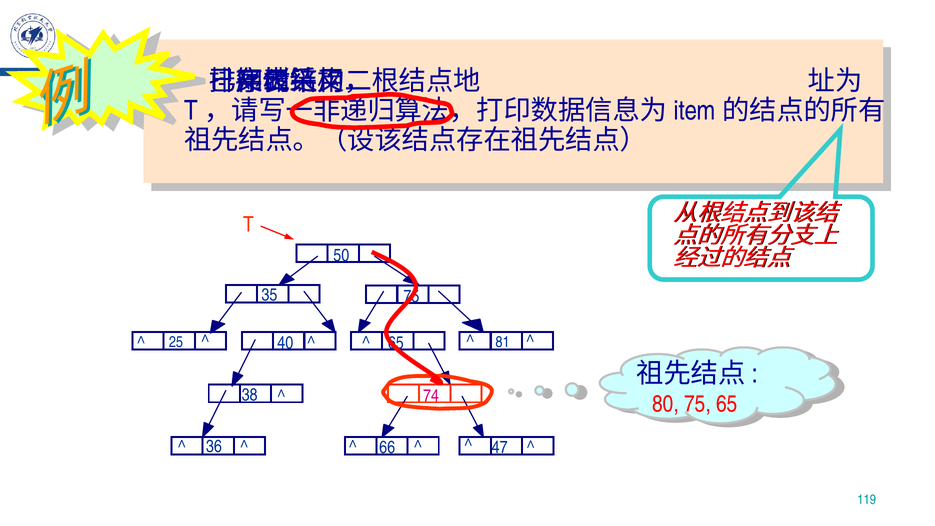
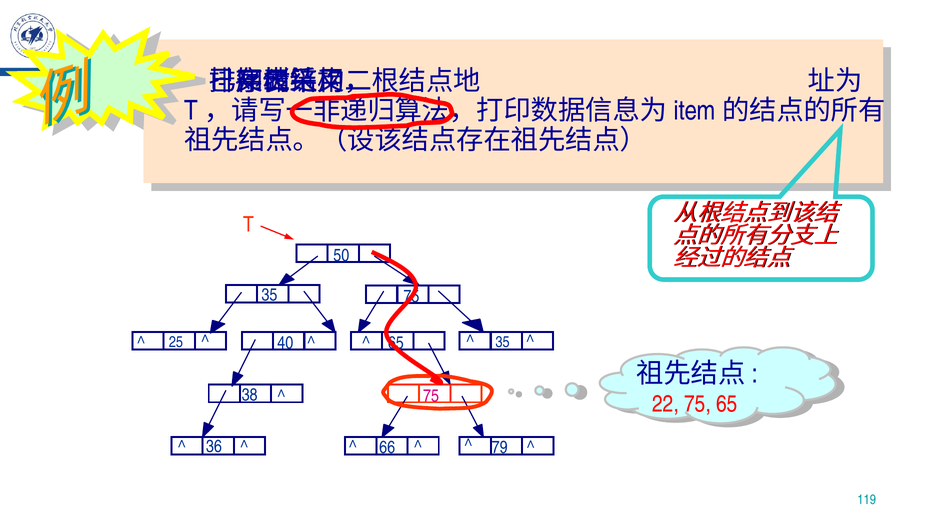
25 81: 81 -> 35
38 74: 74 -> 75
80: 80 -> 22
47: 47 -> 79
